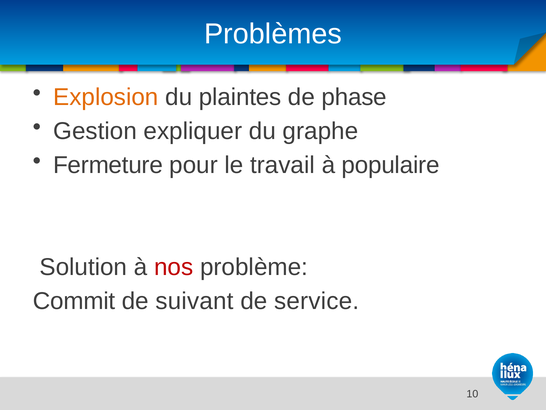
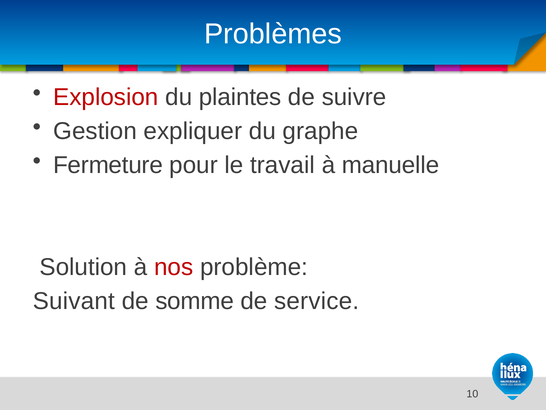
Explosion colour: orange -> red
phase: phase -> suivre
populaire: populaire -> manuelle
Commit: Commit -> Suivant
suivant: suivant -> somme
